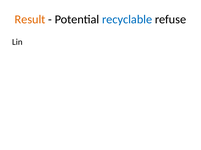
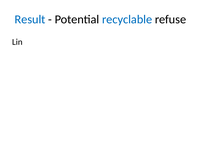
Result colour: orange -> blue
